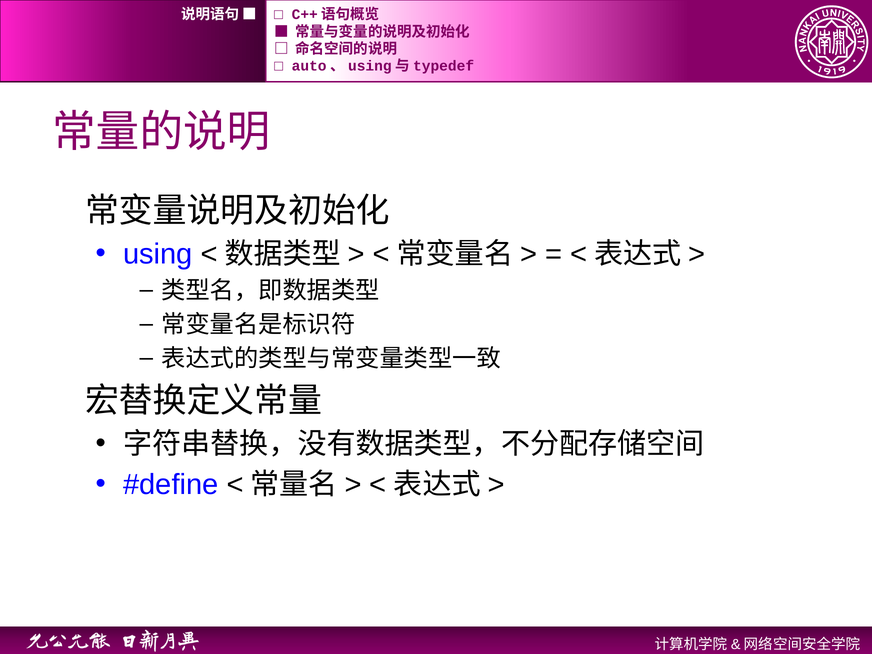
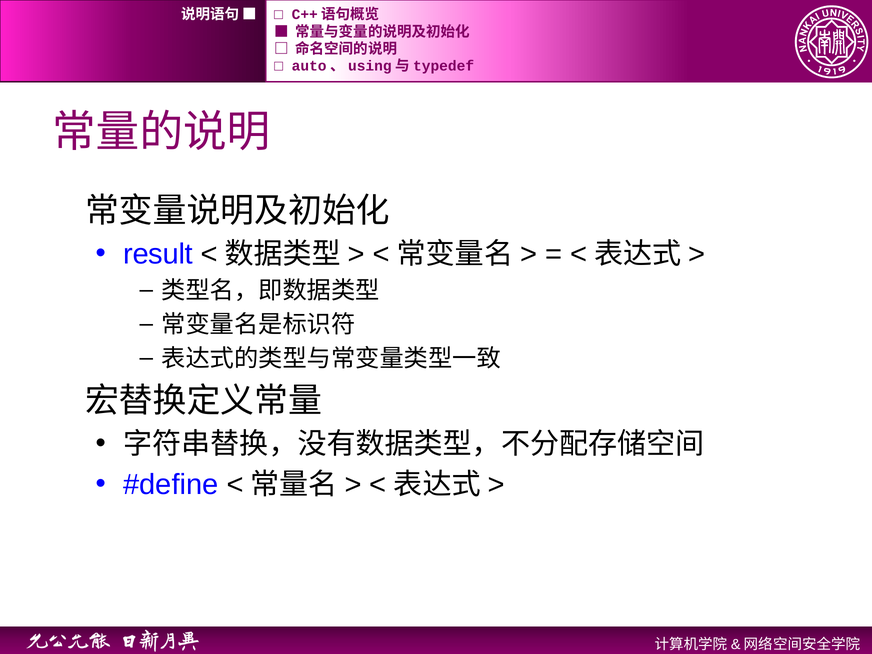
using: using -> result
